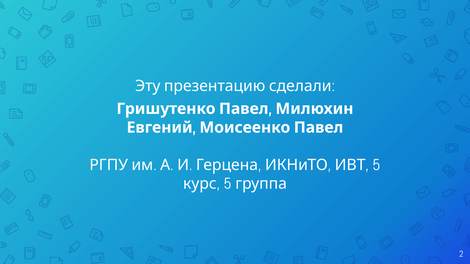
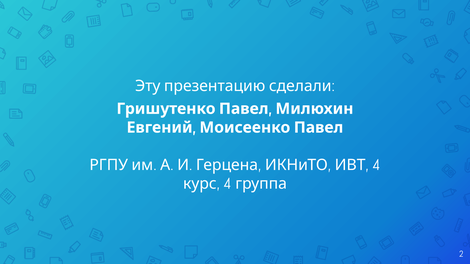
5 at (376, 165): 5 -> 4
5 at (228, 184): 5 -> 4
